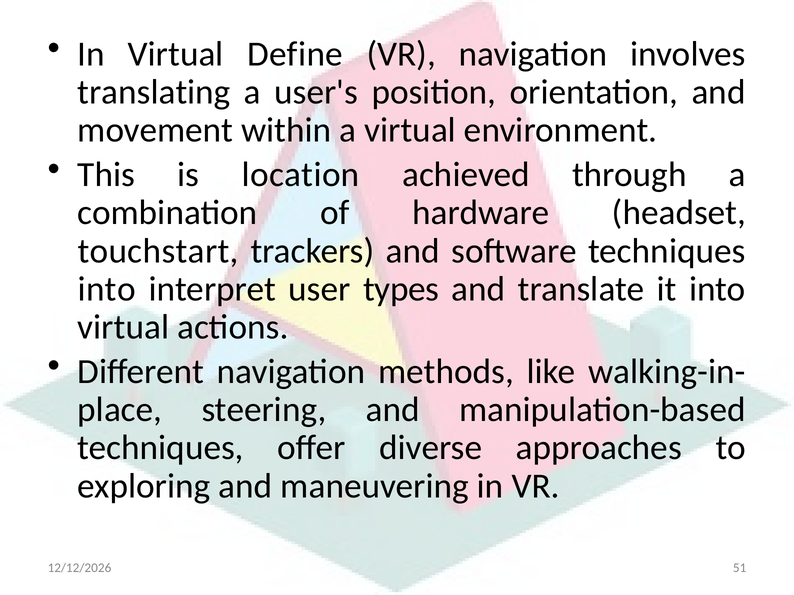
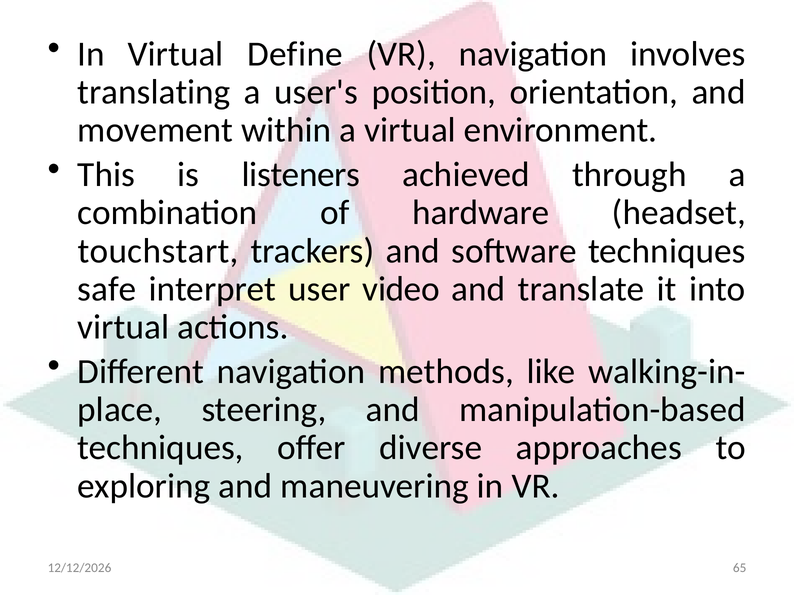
location: location -> listeners
into at (107, 289): into -> safe
types: types -> video
51: 51 -> 65
